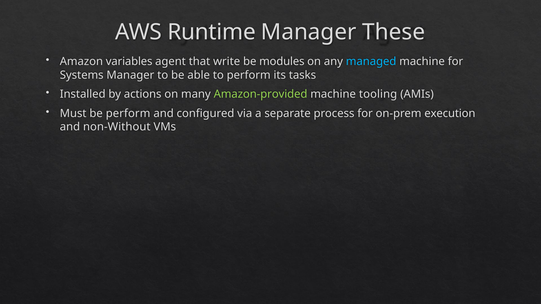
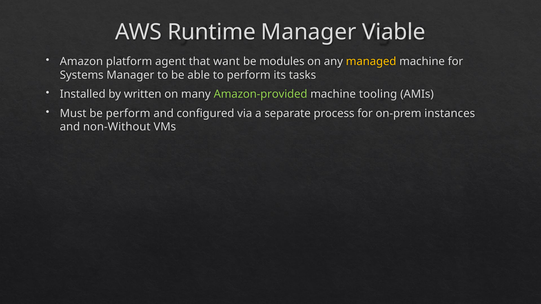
These: These -> Viable
variables: variables -> platform
write: write -> want
managed colour: light blue -> yellow
actions: actions -> written
execution: execution -> instances
